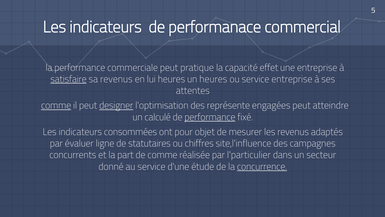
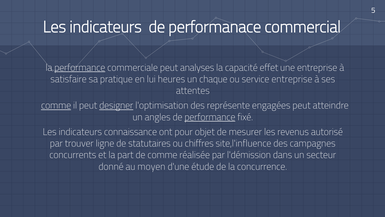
performance at (80, 67) underline: none -> present
pratique: pratique -> analyses
satisfaire underline: present -> none
sa revenus: revenus -> pratique
un heures: heures -> chaque
calculé: calculé -> angles
consommées: consommées -> connaissance
adaptés: adaptés -> autorisé
évaluer: évaluer -> trouver
l'particulier: l'particulier -> l'démission
au service: service -> moyen
concurrence underline: present -> none
